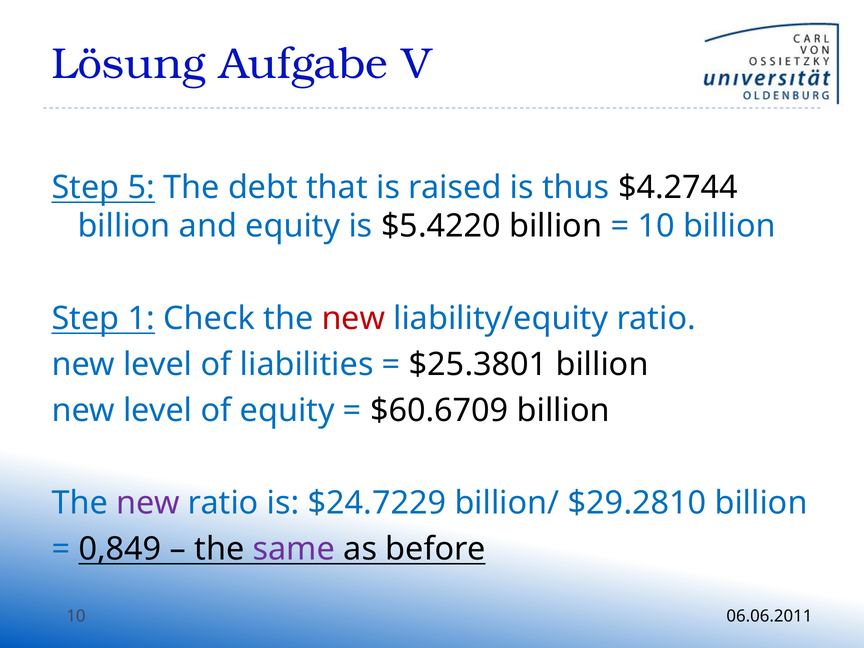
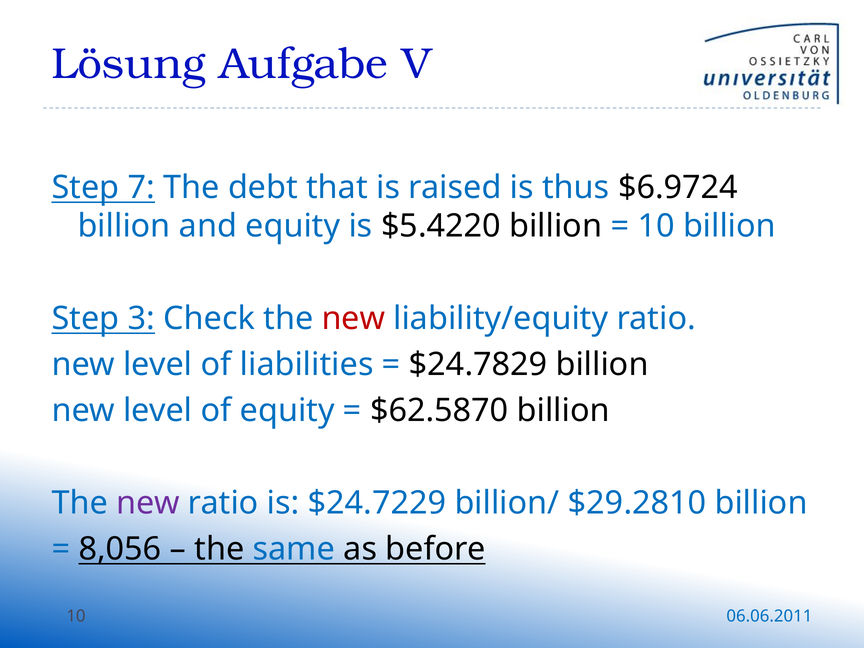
5: 5 -> 7
$4.2744: $4.2744 -> $6.9724
1: 1 -> 3
$25.3801: $25.3801 -> $24.7829
$60.6709: $60.6709 -> $62.5870
0,849: 0,849 -> 8,056
same colour: purple -> blue
06.06.2011 colour: black -> blue
